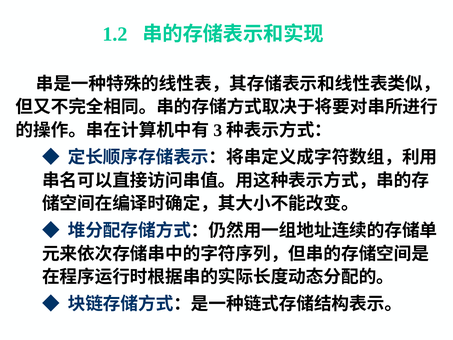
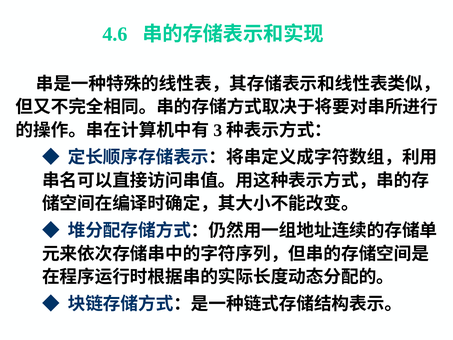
1.2: 1.2 -> 4.6
